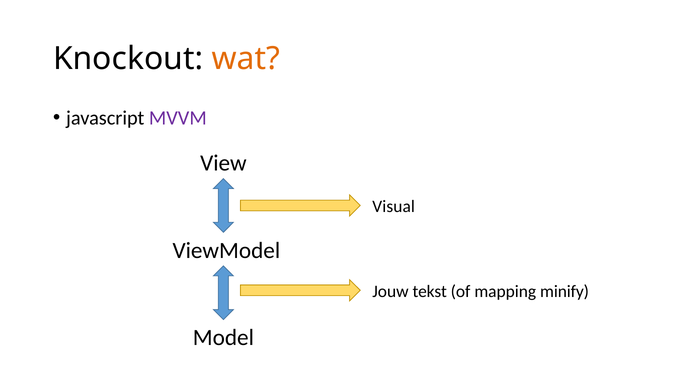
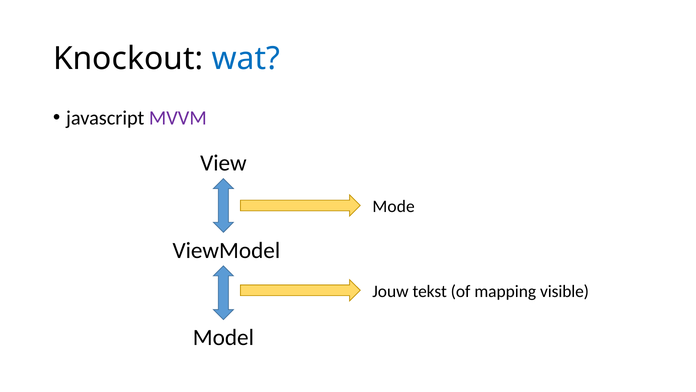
wat colour: orange -> blue
Visual: Visual -> Mode
minify: minify -> visible
